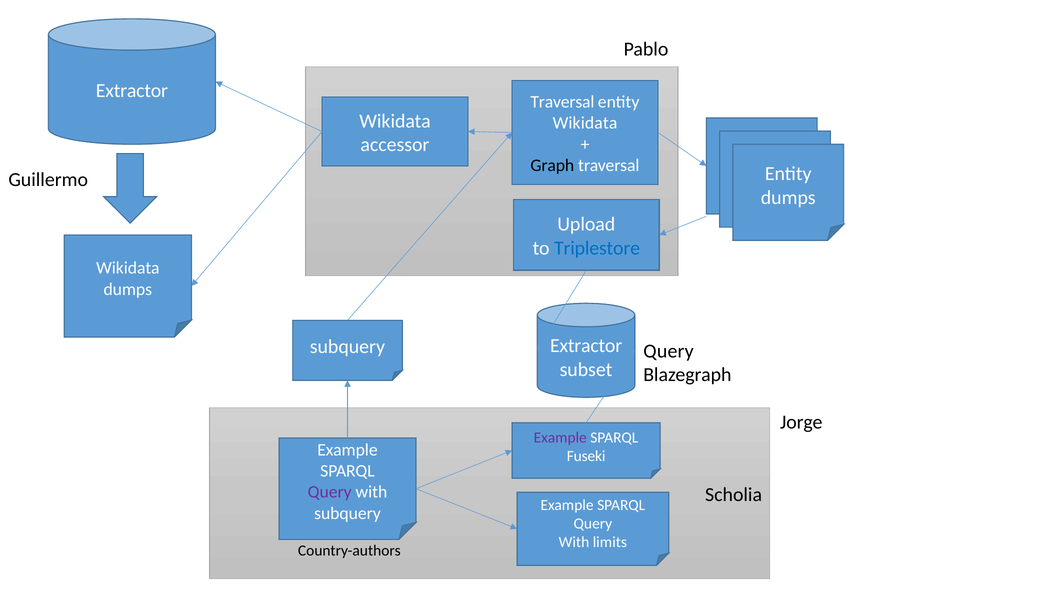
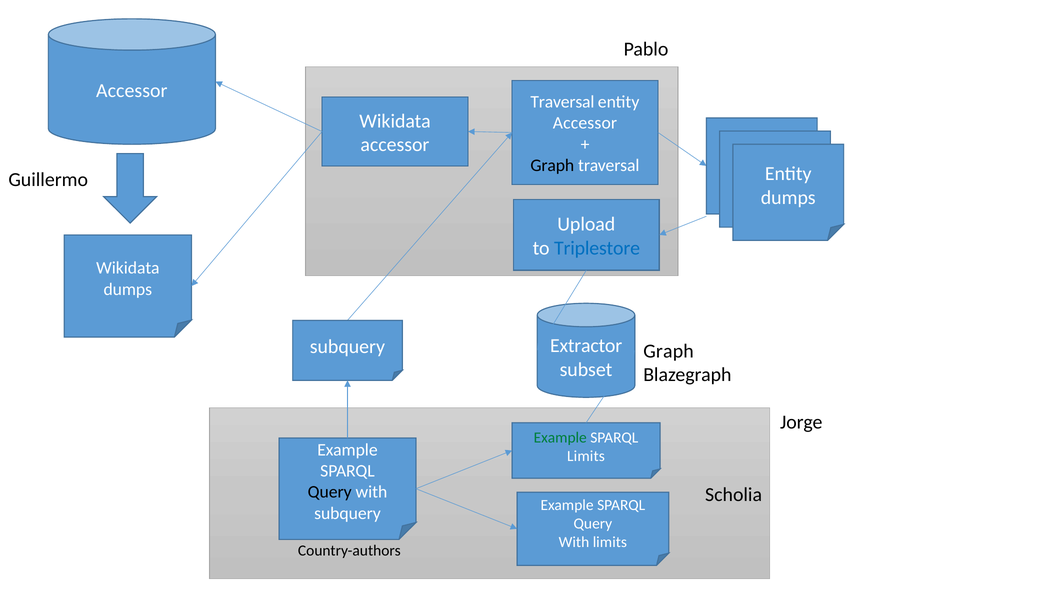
Extractor at (132, 91): Extractor -> Accessor
Wikidata at (585, 123): Wikidata -> Accessor
Query at (669, 351): Query -> Graph
Example at (560, 438) colour: purple -> green
Fuseki at (586, 457): Fuseki -> Limits
Query at (330, 493) colour: purple -> black
